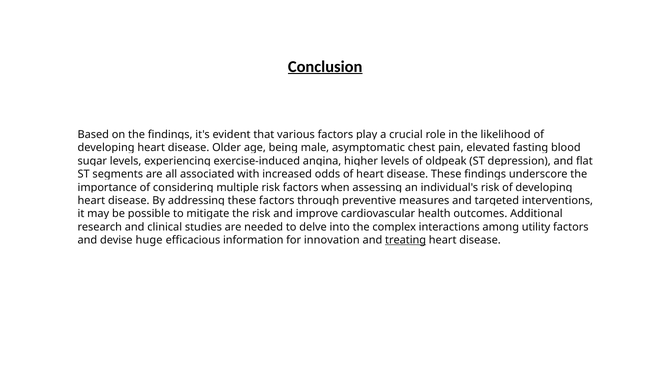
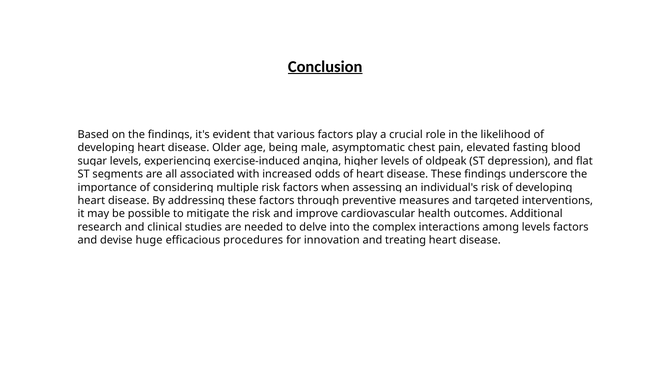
utility at (536, 227): utility -> levels
information: information -> procedures
treating underline: present -> none
